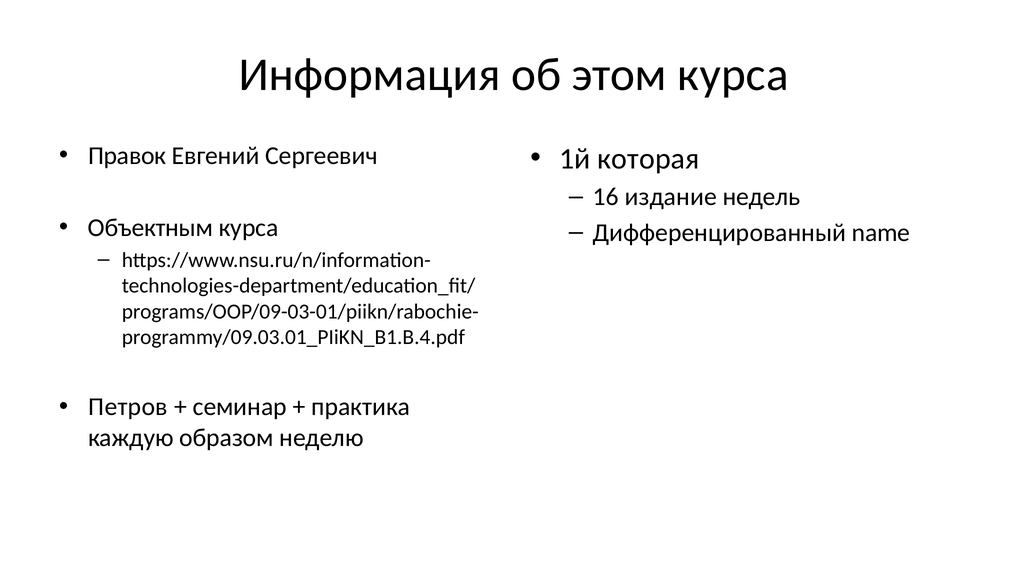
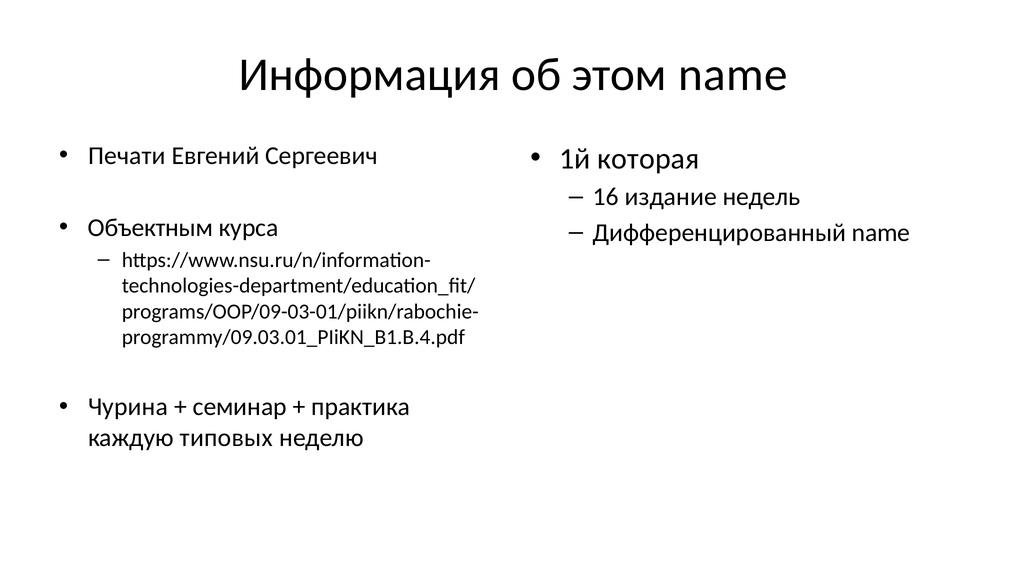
этом курса: курса -> name
Правок: Правок -> Печати
Петров: Петров -> Чурина
образом: образом -> типовых
